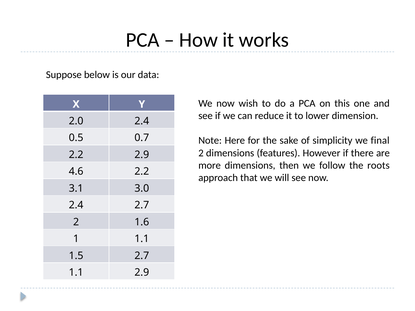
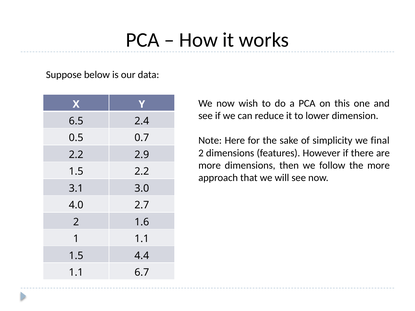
2.0: 2.0 -> 6.5
the roots: roots -> more
4.6 at (76, 172): 4.6 -> 1.5
2.4 at (76, 205): 2.4 -> 4.0
1.5 2.7: 2.7 -> 4.4
1.1 2.9: 2.9 -> 6.7
